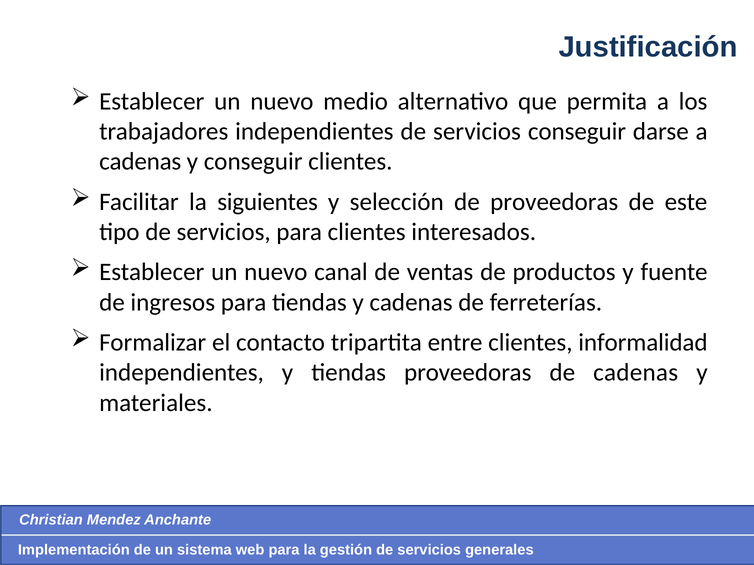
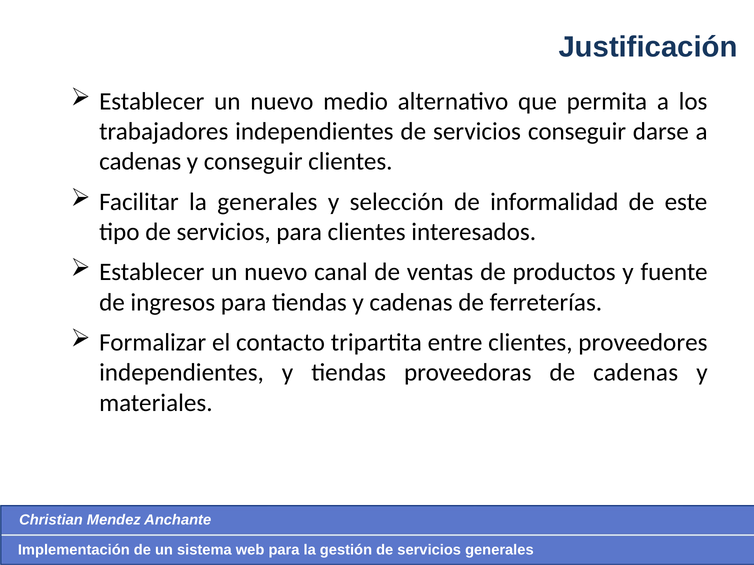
la siguientes: siguientes -> generales
de proveedoras: proveedoras -> informalidad
informalidad: informalidad -> proveedores
